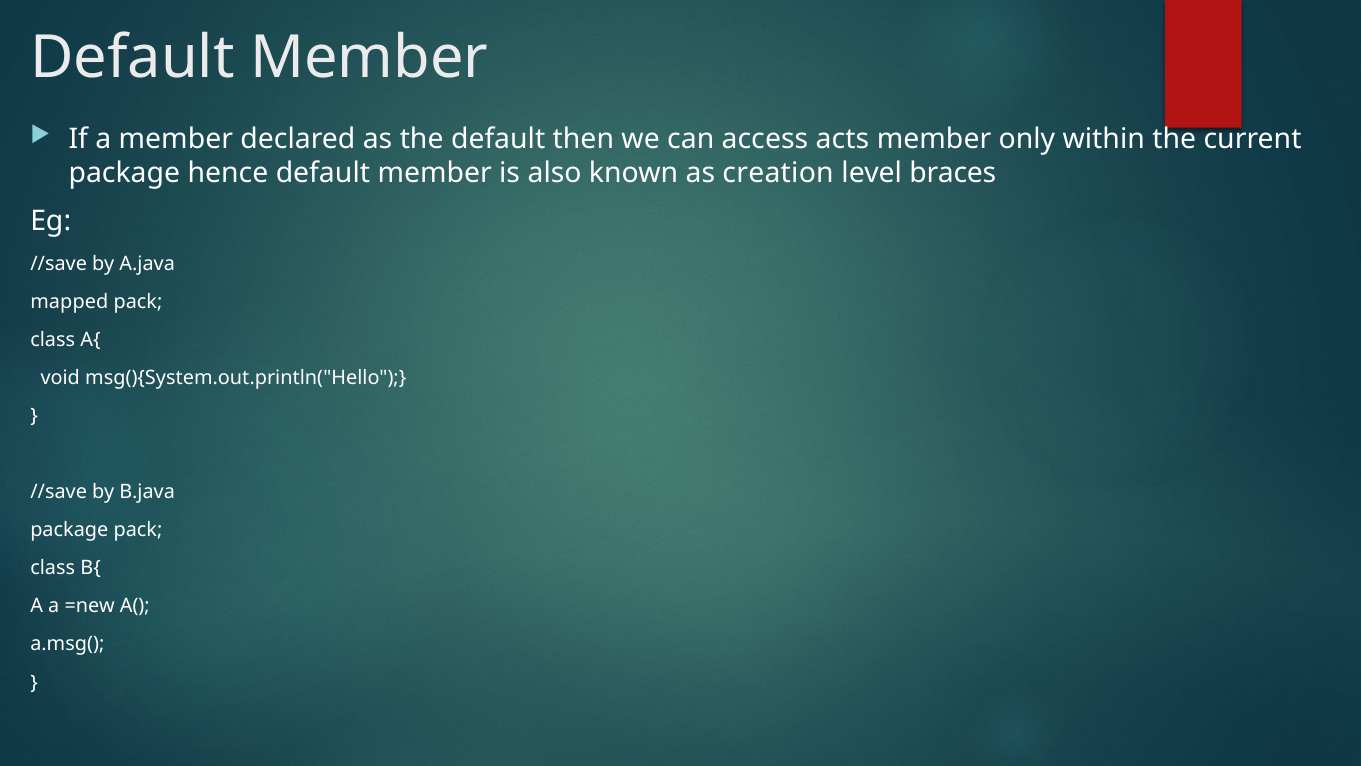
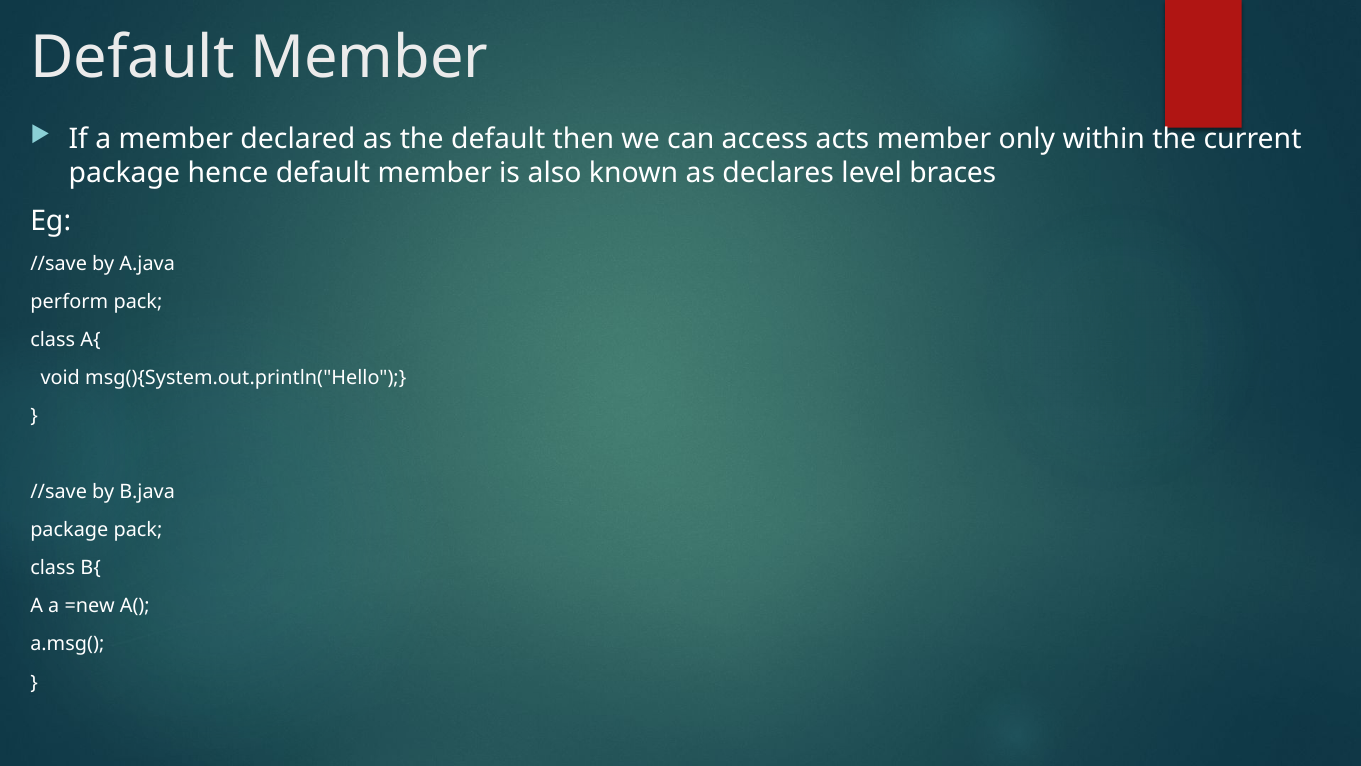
creation: creation -> declares
mapped: mapped -> perform
